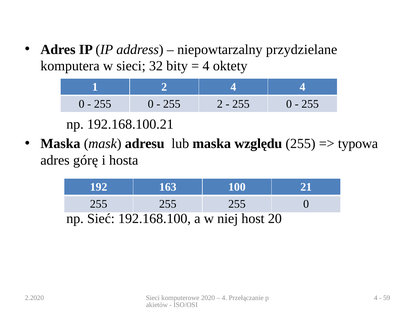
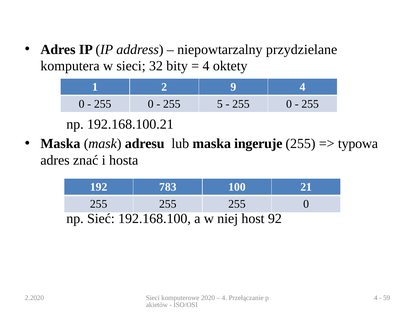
2 4: 4 -> 9
255 2: 2 -> 5
względu: względu -> ingeruje
górę: górę -> znać
163: 163 -> 783
20: 20 -> 92
